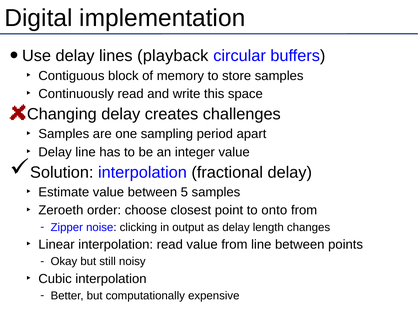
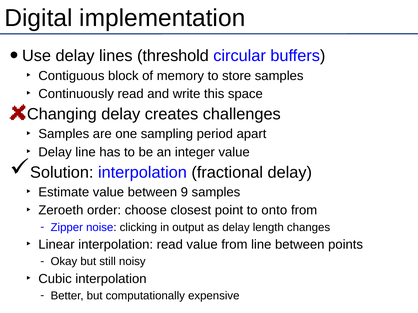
playback: playback -> threshold
5: 5 -> 9
